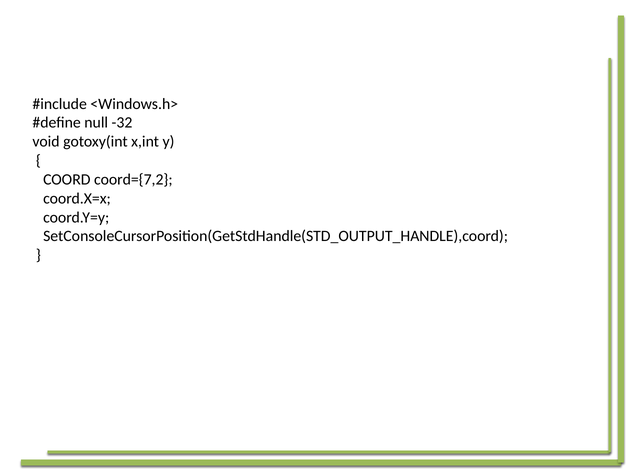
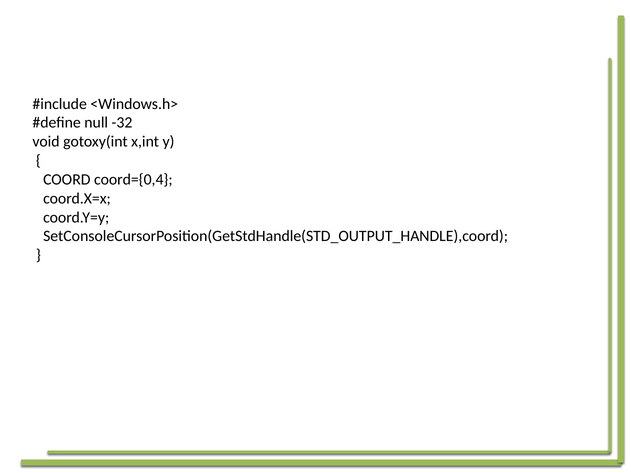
coord={7,2: coord={7,2 -> coord={0,4
